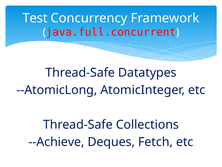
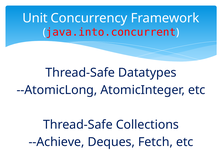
Test: Test -> Unit
java.full.concurrent: java.full.concurrent -> java.into.concurrent
